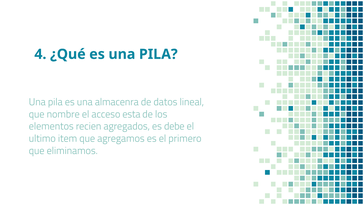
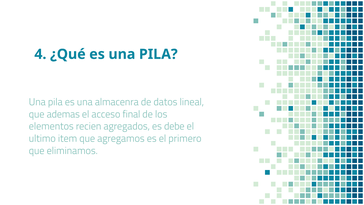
nombre: nombre -> ademas
esta: esta -> final
